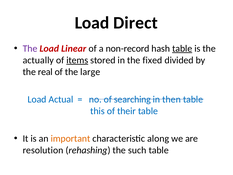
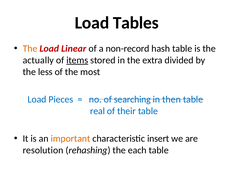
Direct: Direct -> Tables
The at (30, 48) colour: purple -> orange
table at (182, 48) underline: present -> none
fixed: fixed -> extra
real: real -> less
large: large -> most
Actual: Actual -> Pieces
this: this -> real
along: along -> insert
such: such -> each
